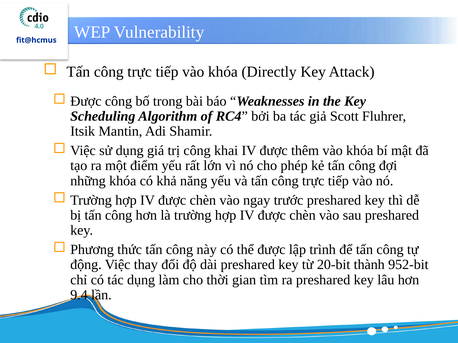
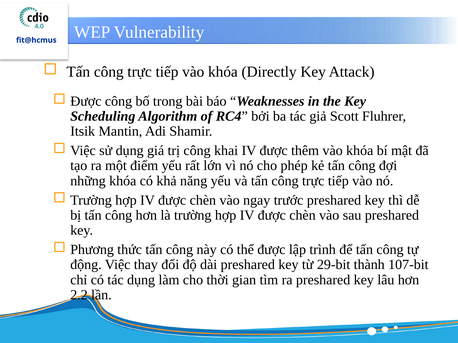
20-bit: 20-bit -> 29-bit
952-bit: 952-bit -> 107-bit
9.4: 9.4 -> 2.2
